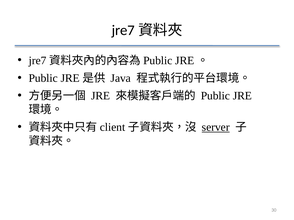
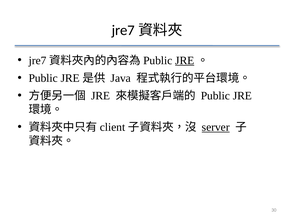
JRE at (185, 61) underline: none -> present
